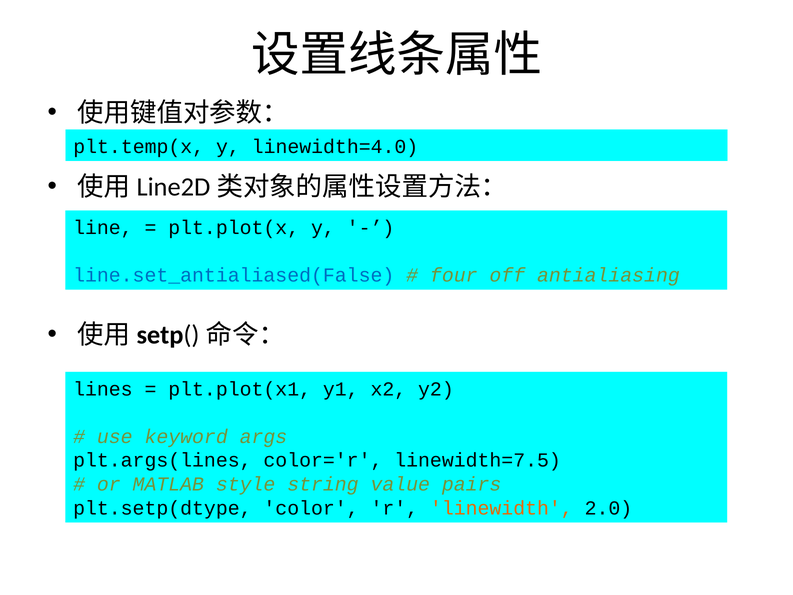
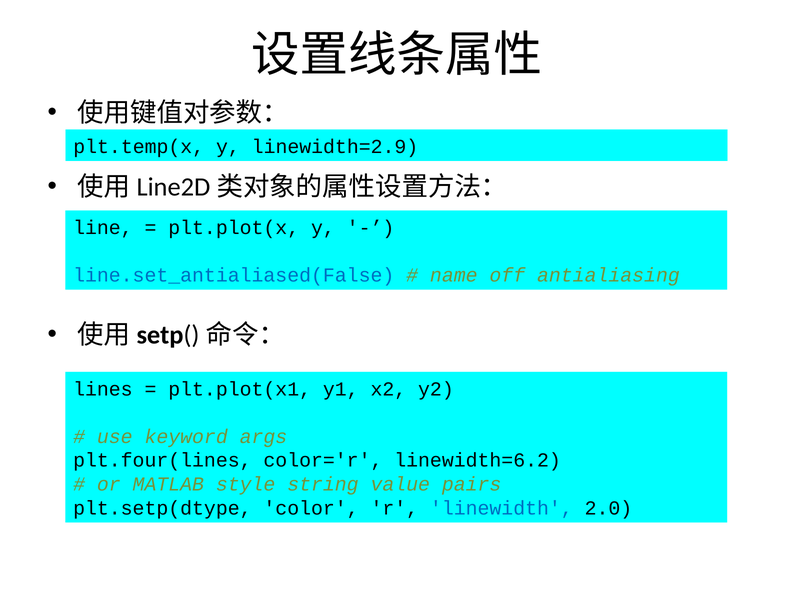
linewidth=4.0: linewidth=4.0 -> linewidth=2.9
four: four -> name
plt.args(lines: plt.args(lines -> plt.four(lines
linewidth=7.5: linewidth=7.5 -> linewidth=6.2
linewidth colour: orange -> blue
